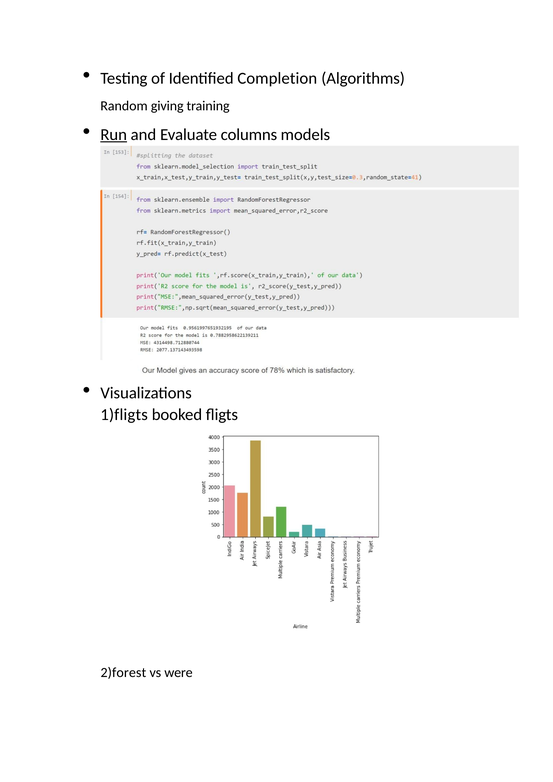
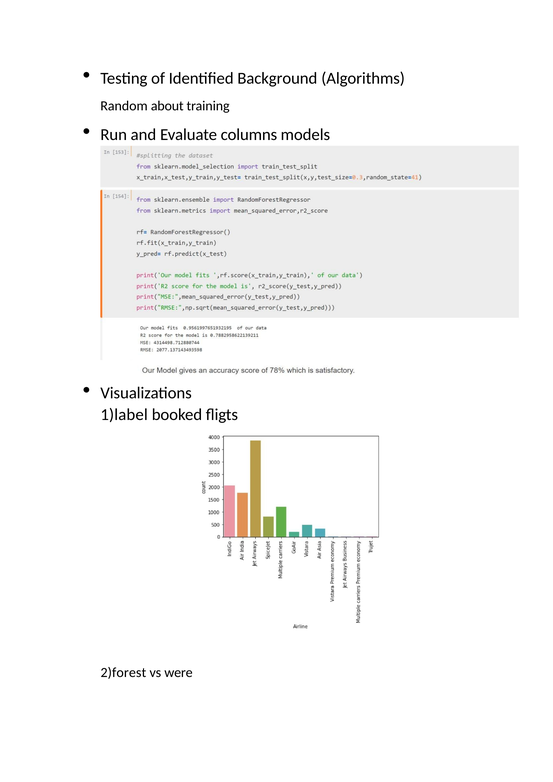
Completion: Completion -> Background
giving: giving -> about
Run underline: present -> none
1)fligts: 1)fligts -> 1)label
